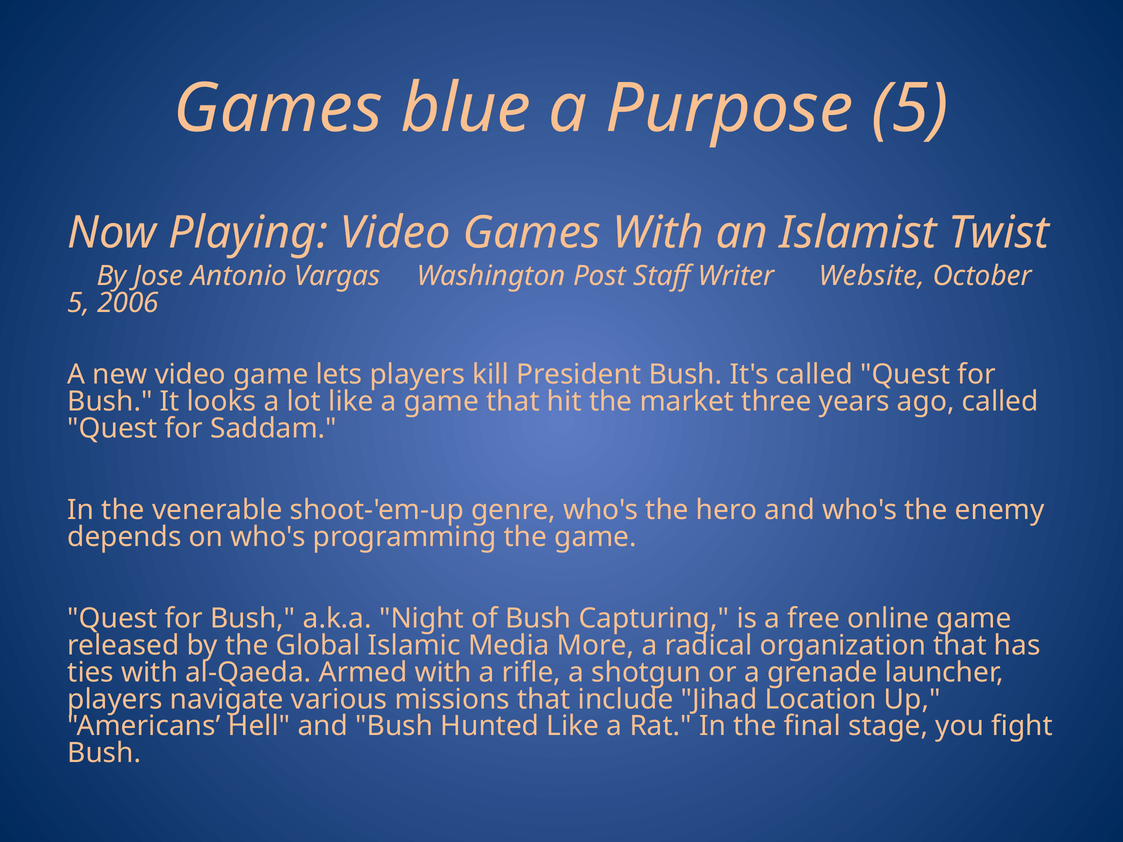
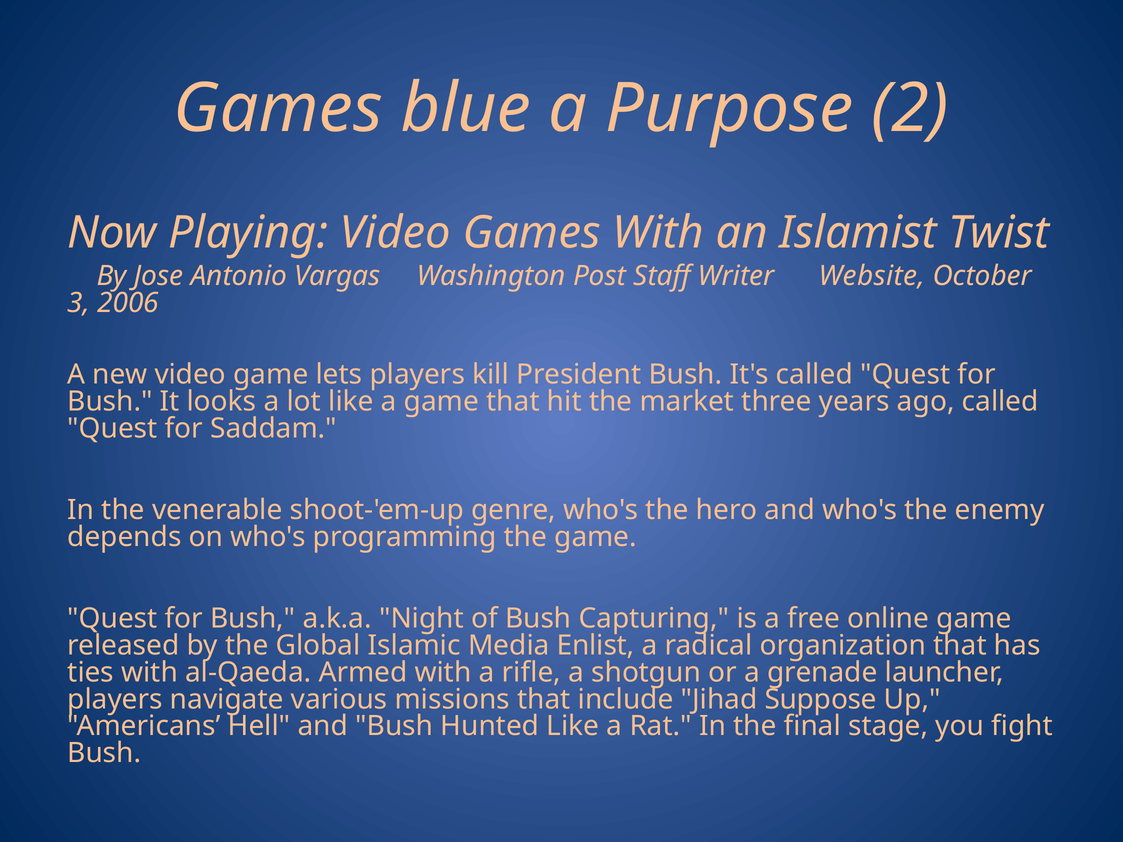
Purpose 5: 5 -> 2
5 at (79, 303): 5 -> 3
More: More -> Enlist
Location: Location -> Suppose
